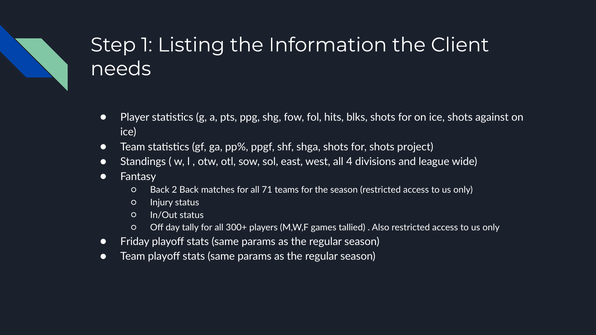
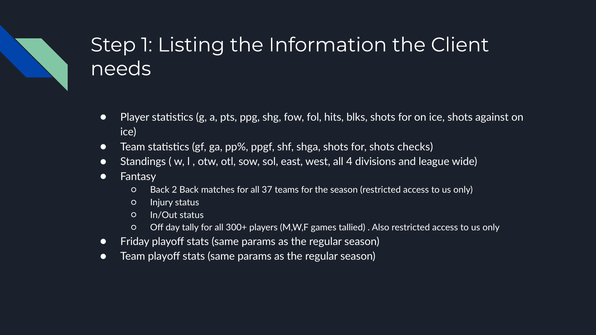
project: project -> checks
71: 71 -> 37
